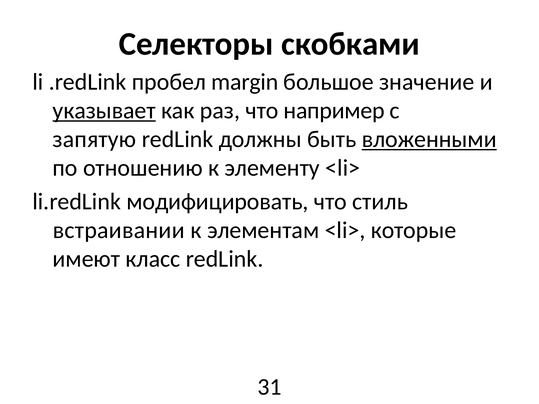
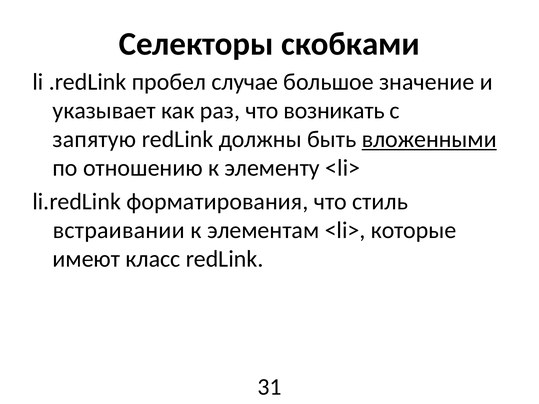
margin: margin -> случае
указывает underline: present -> none
например: например -> возникать
модифицировать: модифицировать -> форматирования
